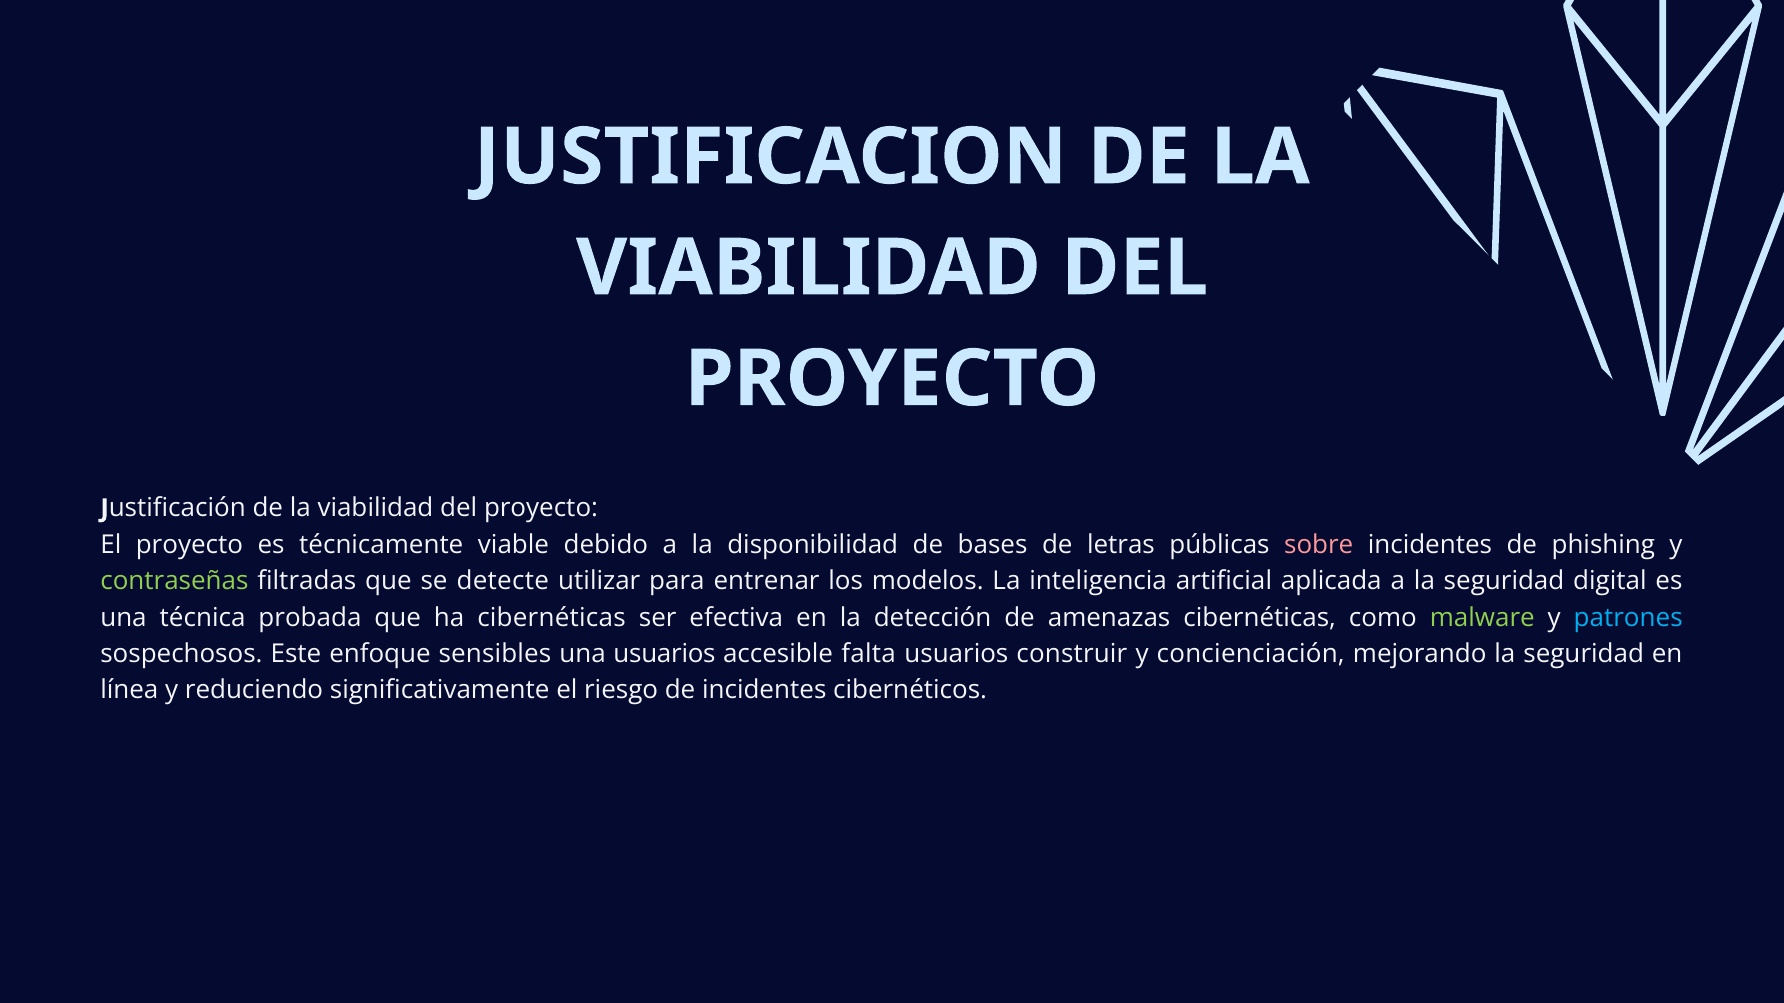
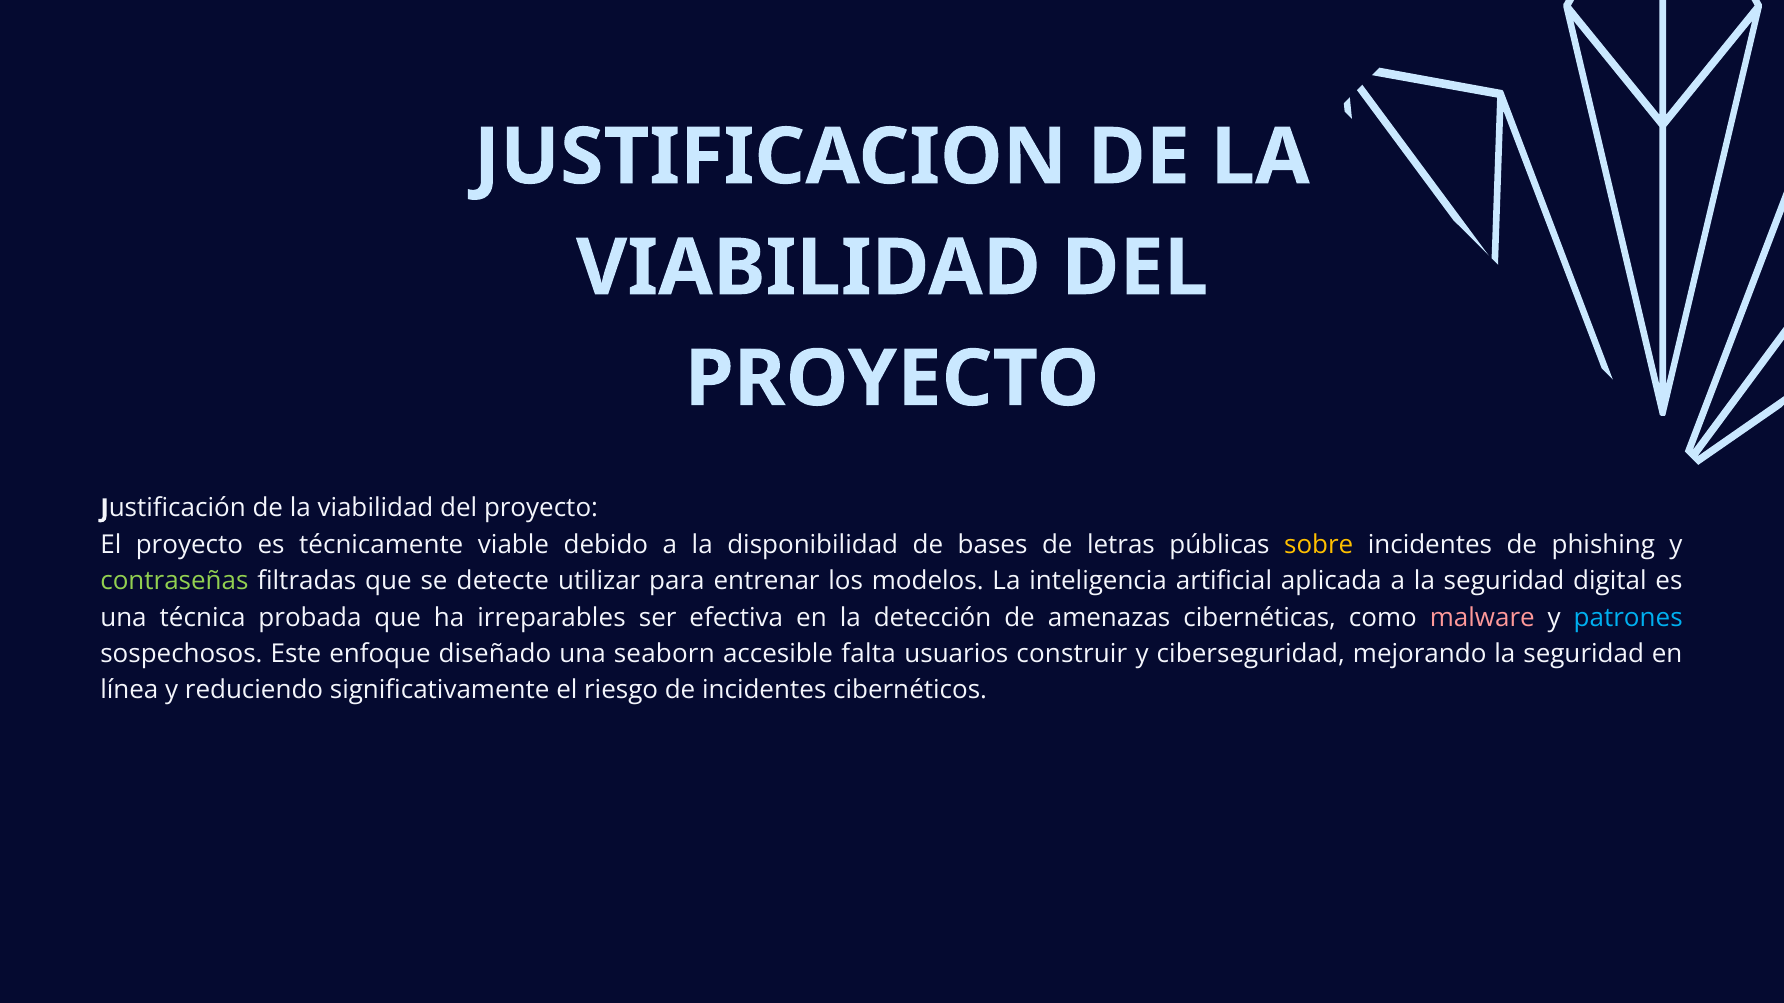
sobre colour: pink -> yellow
ha cibernéticas: cibernéticas -> irreparables
malware colour: light green -> pink
sensibles: sensibles -> diseñado
una usuarios: usuarios -> seaborn
concienciación: concienciación -> ciberseguridad
